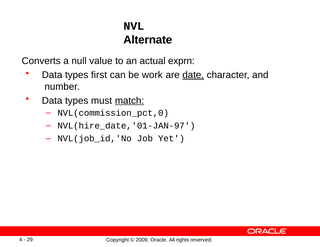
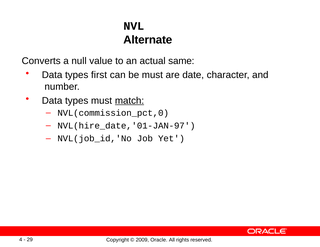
exprn: exprn -> same
be work: work -> must
date underline: present -> none
